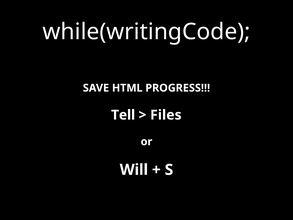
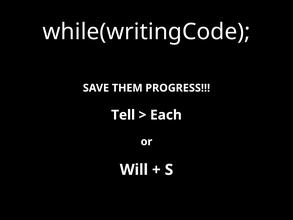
HTML: HTML -> THEM
Files: Files -> Each
